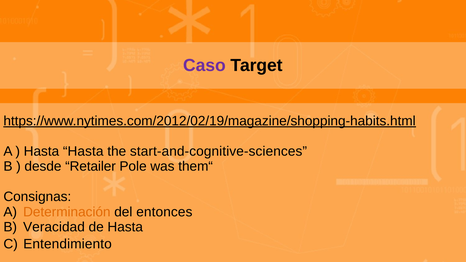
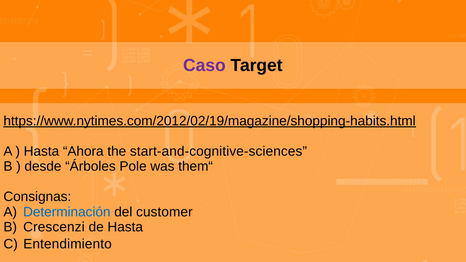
Hasta Hasta: Hasta -> Ahora
Retailer: Retailer -> Árboles
Determinación colour: orange -> blue
entonces: entonces -> customer
Veracidad: Veracidad -> Crescenzi
